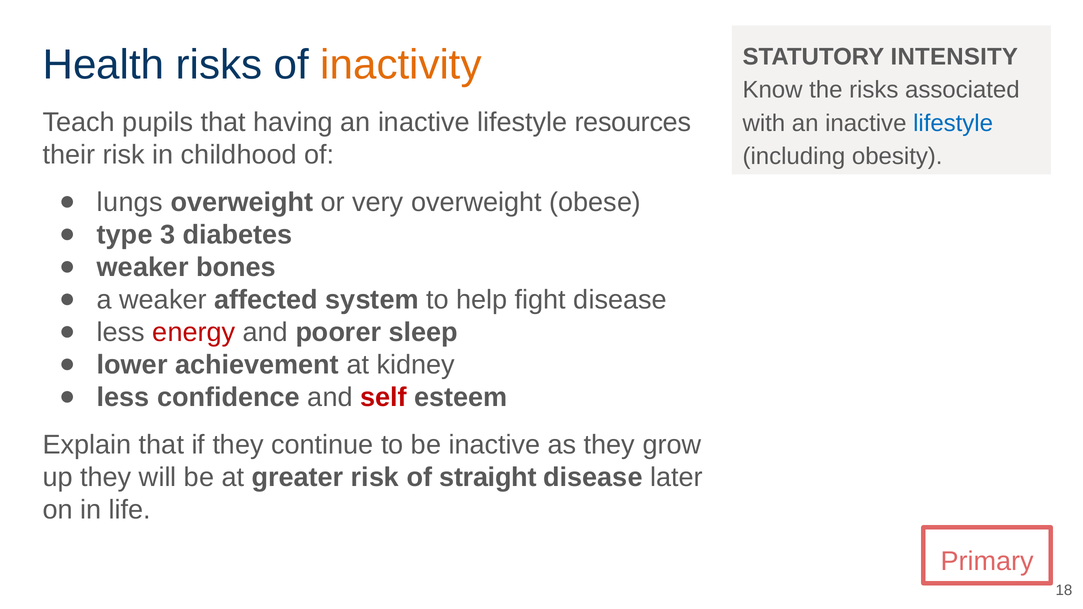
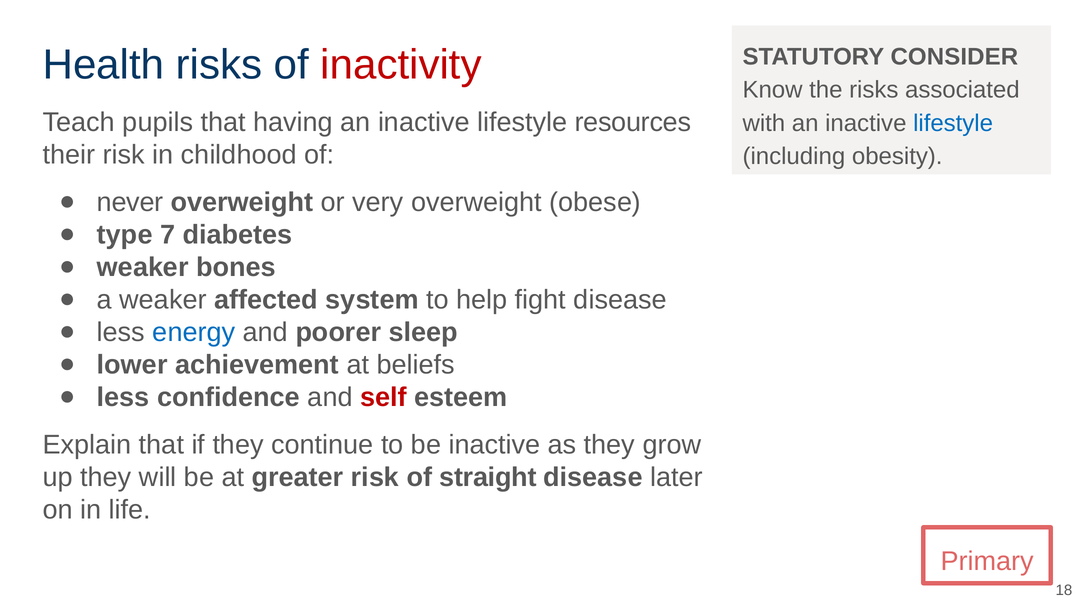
inactivity colour: orange -> red
INTENSITY: INTENSITY -> CONSIDER
lungs: lungs -> never
3: 3 -> 7
energy colour: red -> blue
kidney: kidney -> beliefs
